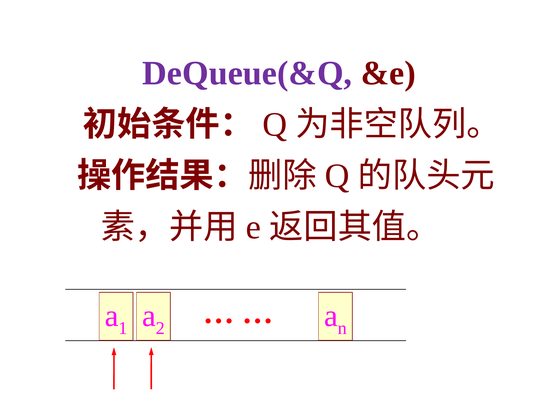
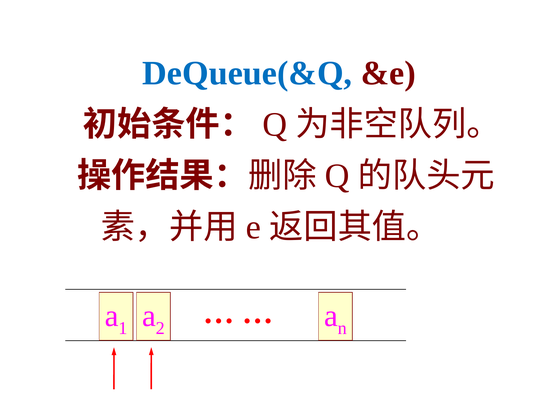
DeQueue(&Q colour: purple -> blue
